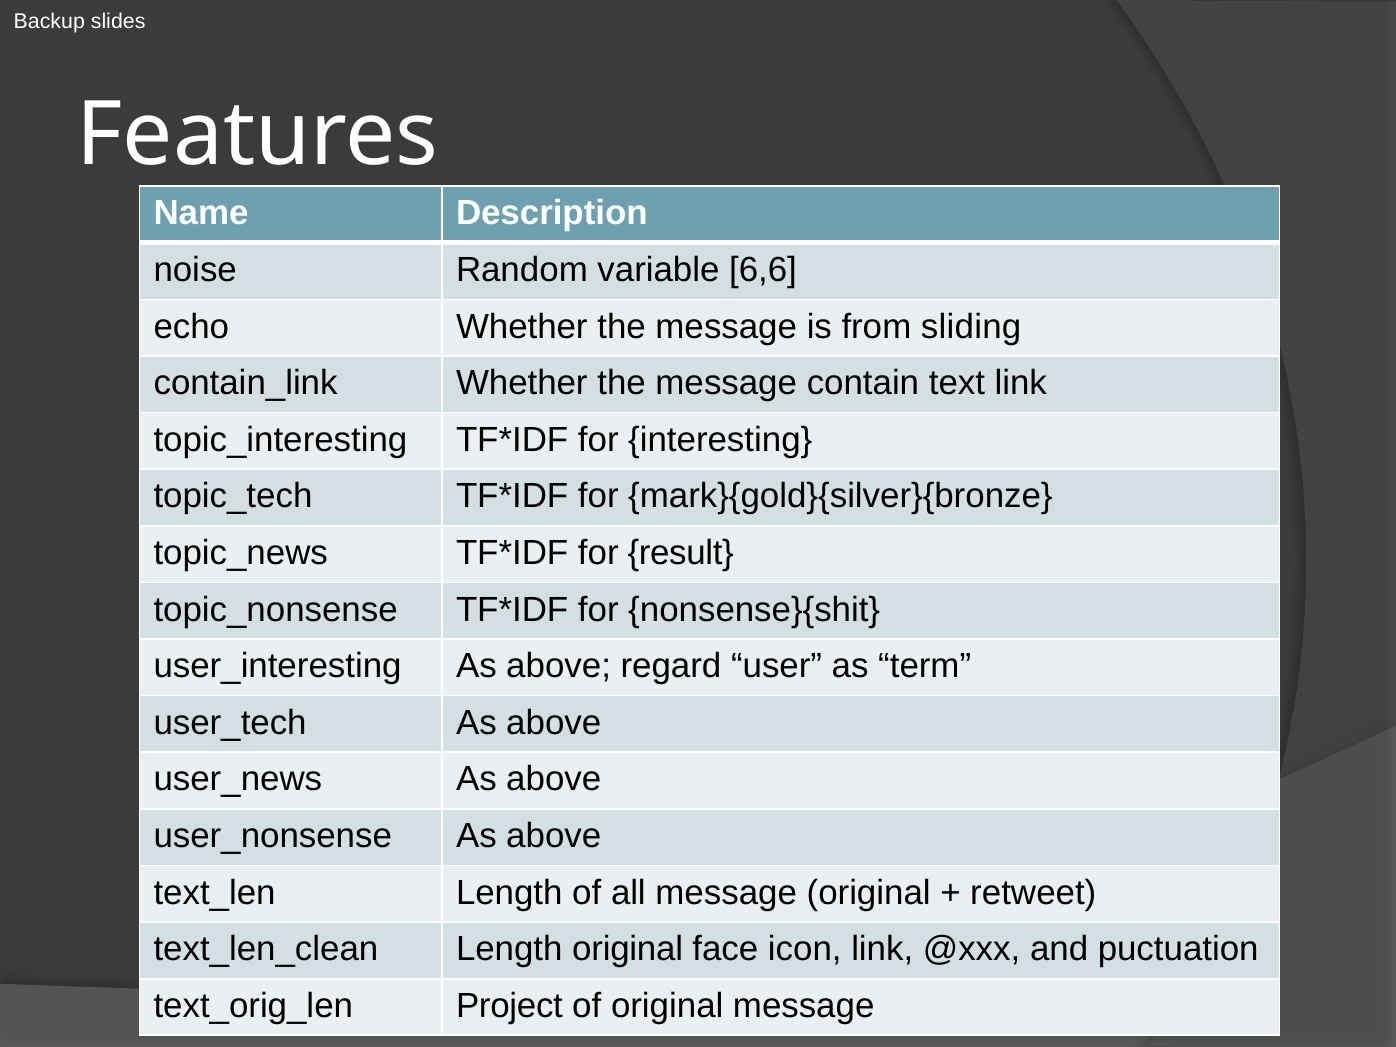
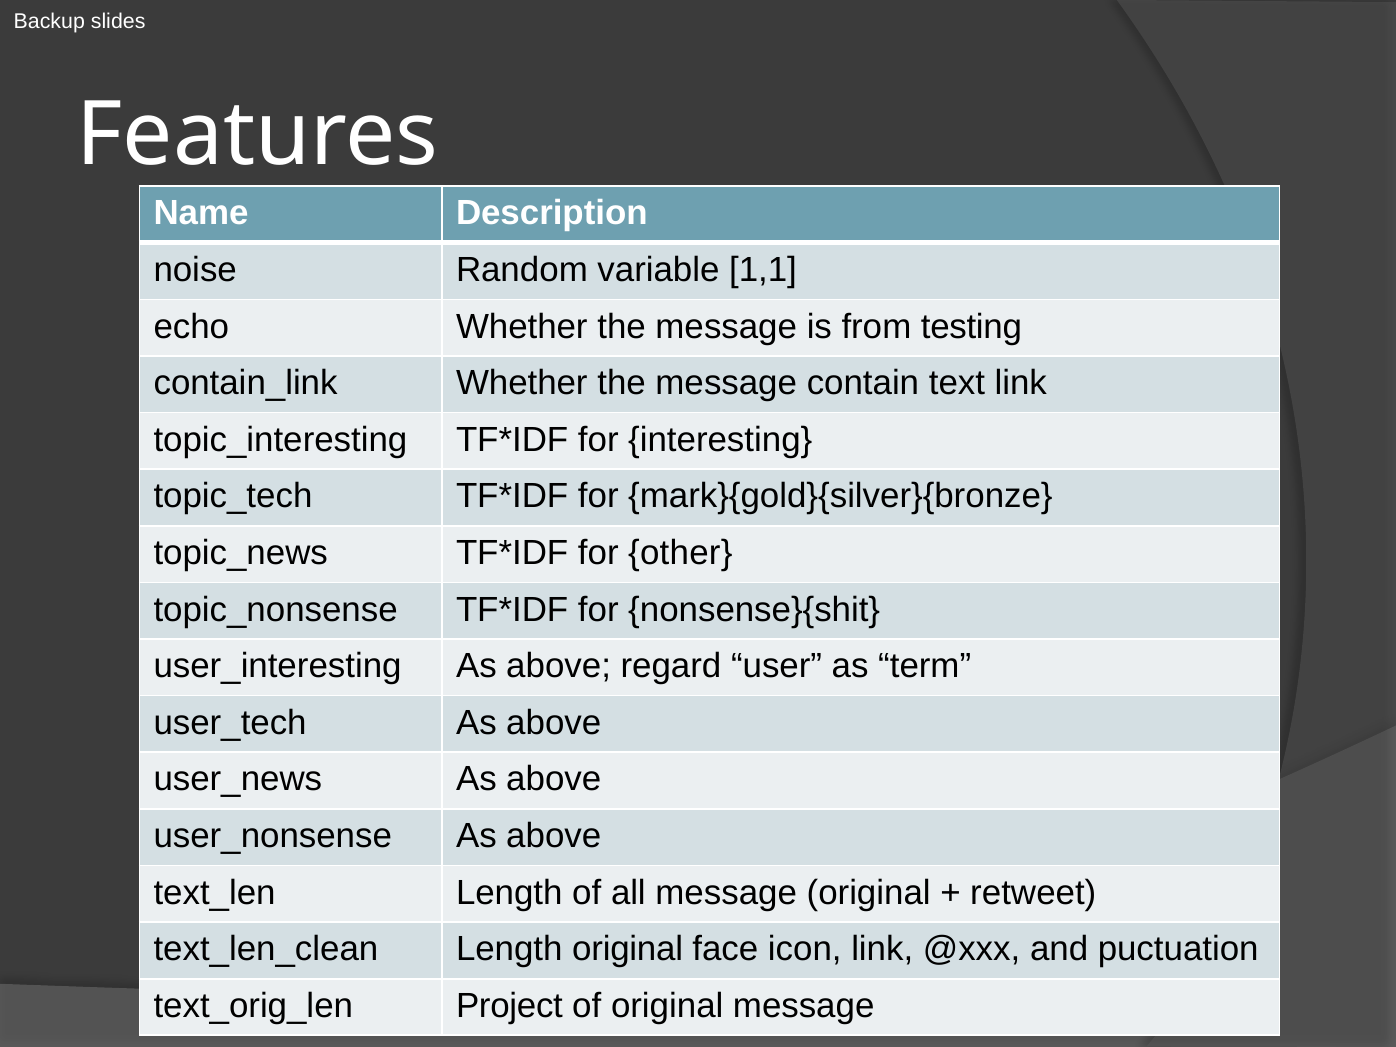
6,6: 6,6 -> 1,1
sliding: sliding -> testing
result: result -> other
